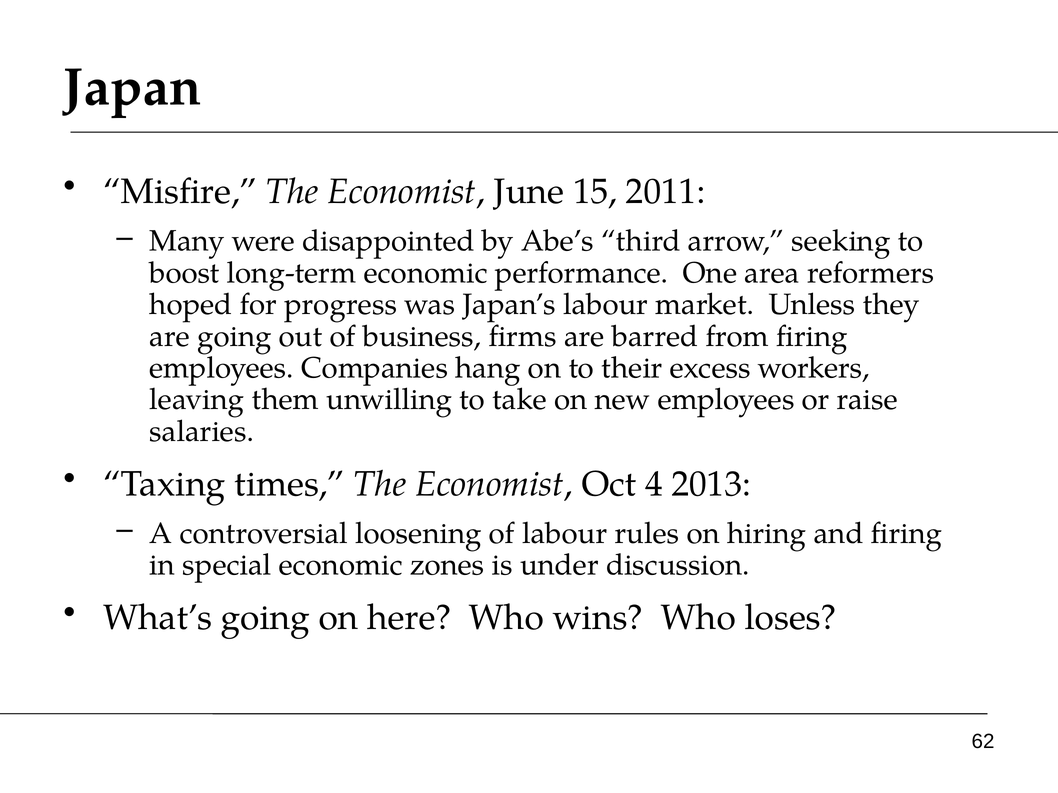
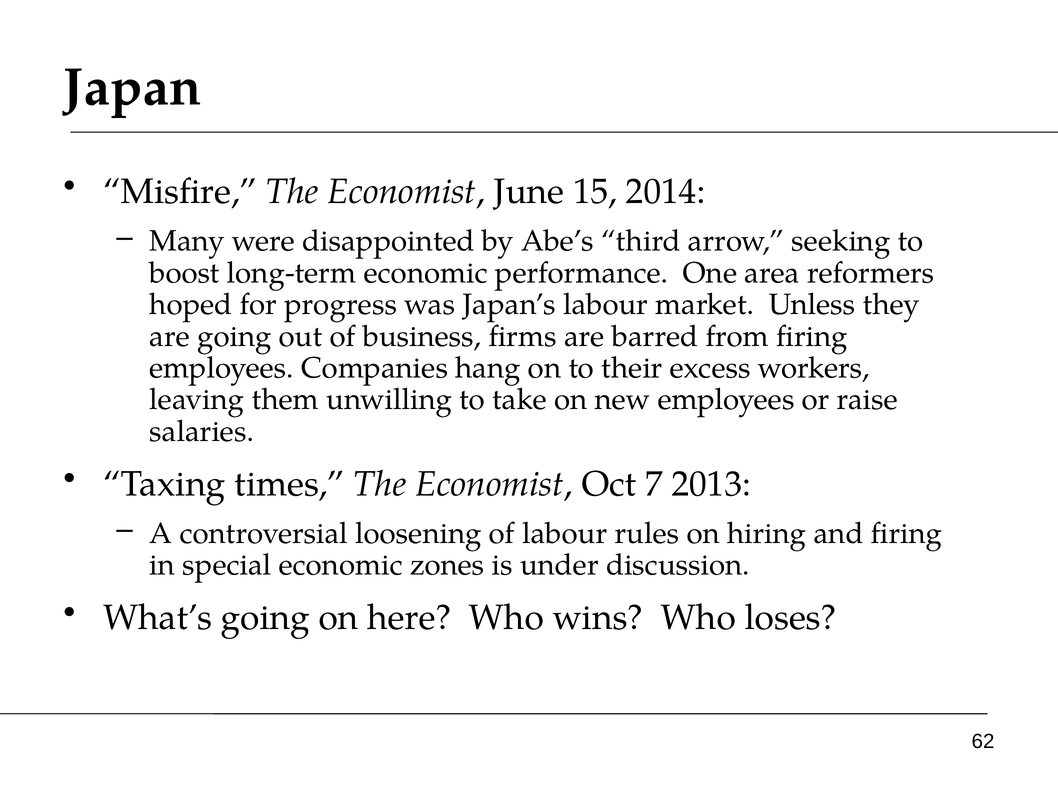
2011: 2011 -> 2014
4: 4 -> 7
